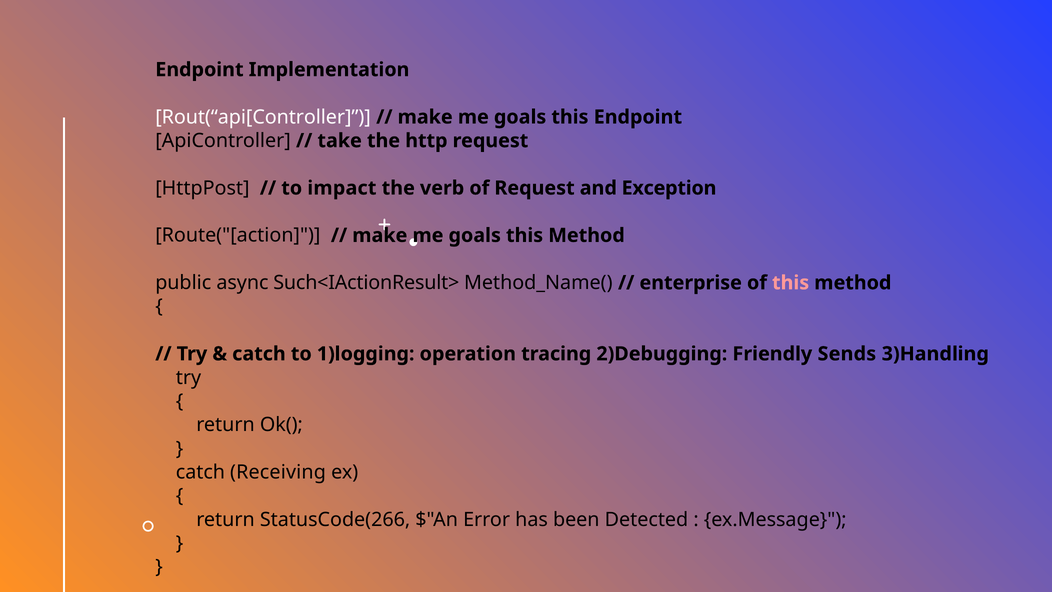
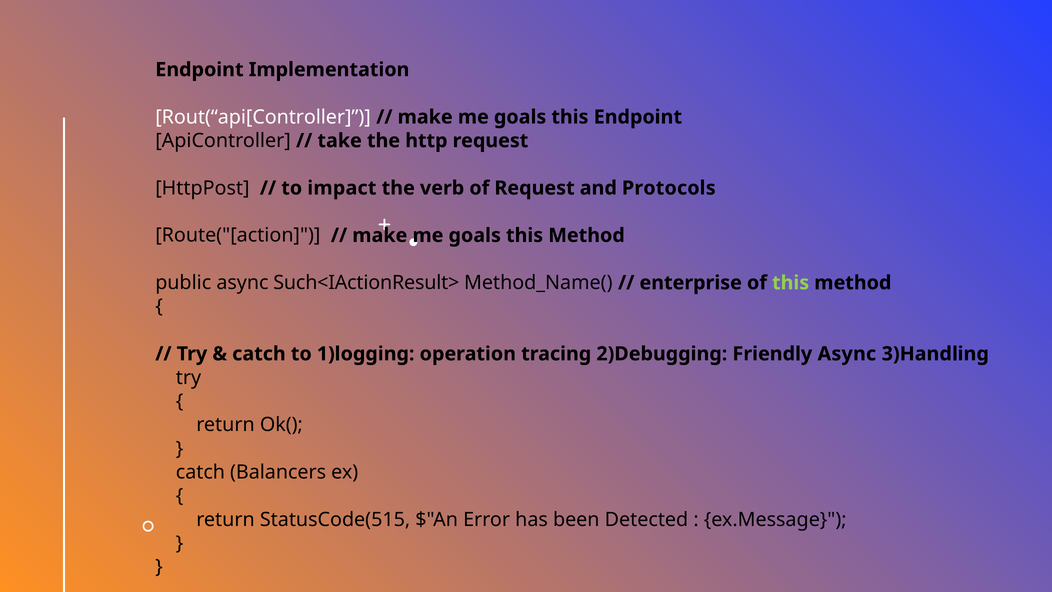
Exception: Exception -> Protocols
this at (791, 283) colour: pink -> light green
Friendly Sends: Sends -> Async
Receiving: Receiving -> Balancers
StatusCode(266: StatusCode(266 -> StatusCode(515
